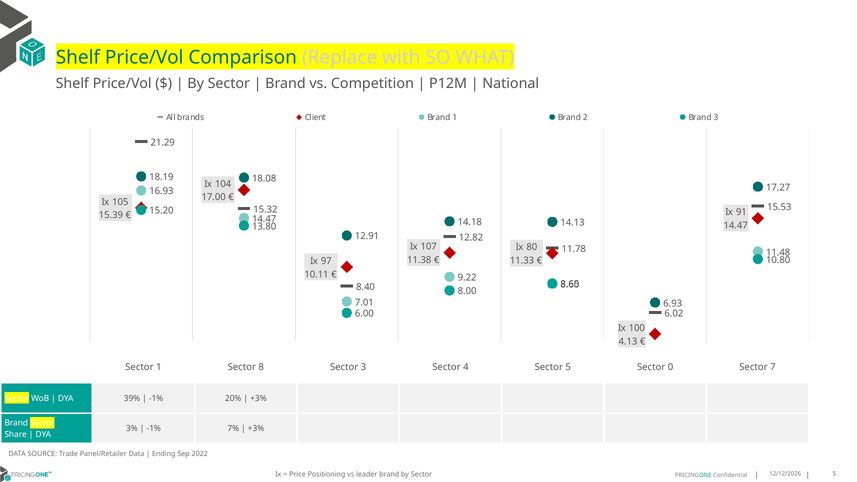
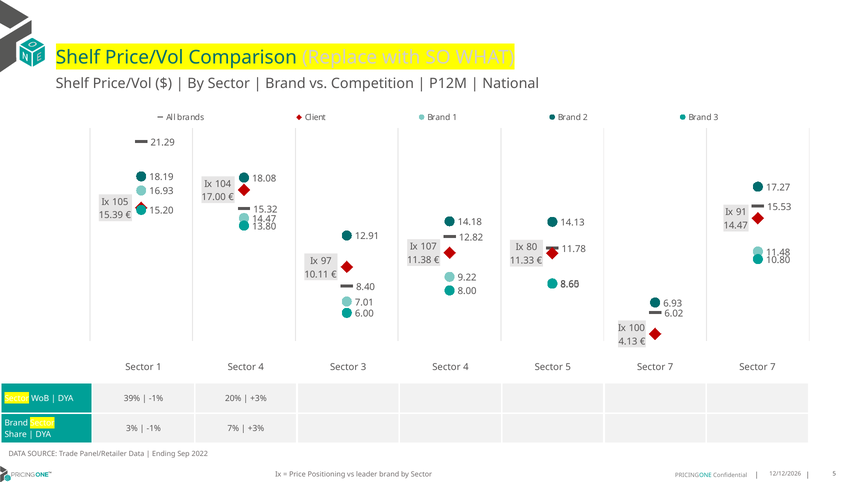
1 Sector 8: 8 -> 4
5 Sector 0: 0 -> 7
